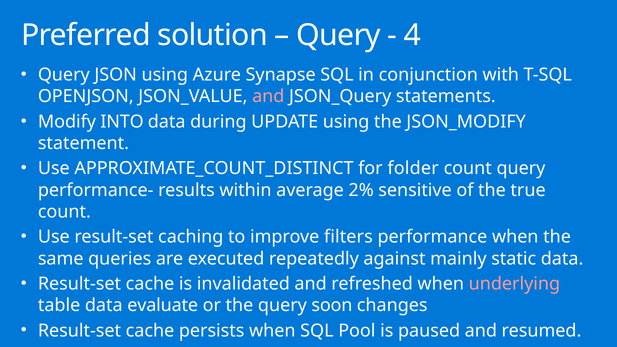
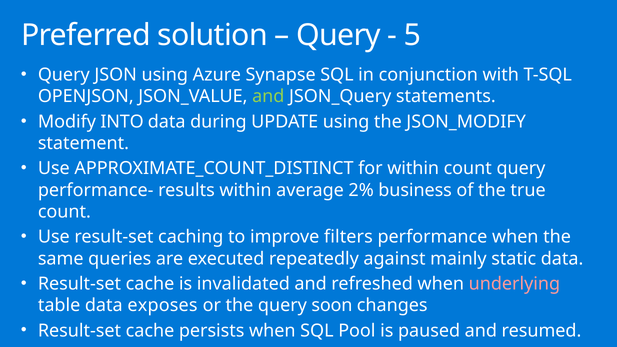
4: 4 -> 5
and at (268, 97) colour: pink -> light green
for folder: folder -> within
sensitive: sensitive -> business
evaluate: evaluate -> exposes
